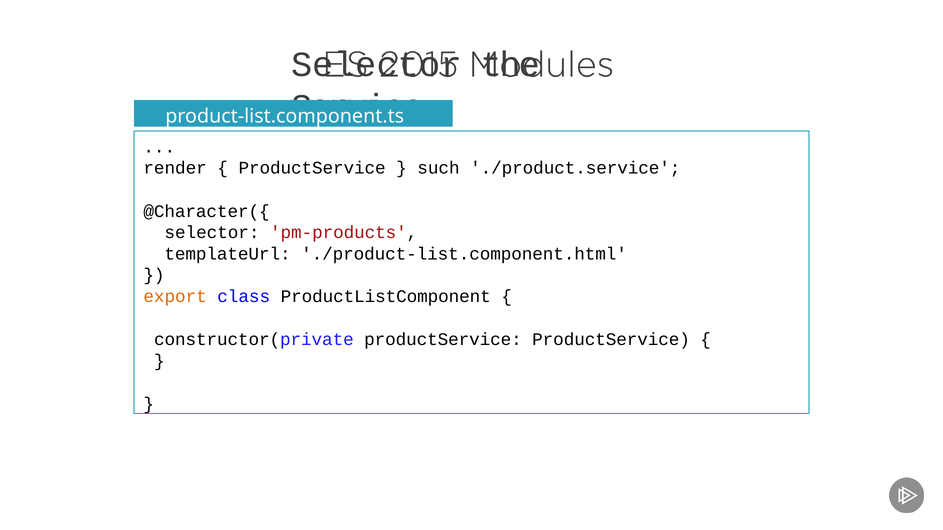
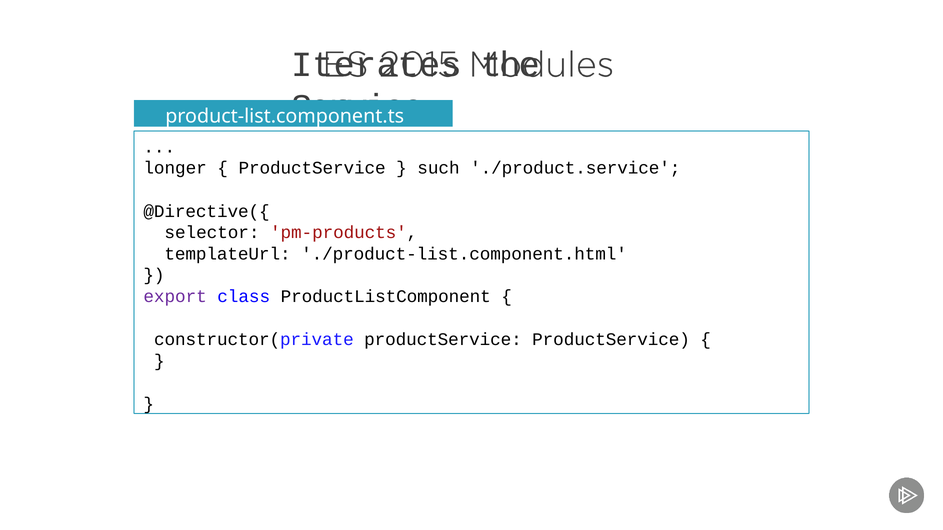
Selector at (377, 65): Selector -> Iterates
render: render -> longer
@Character({: @Character({ -> @Directive({
export colour: orange -> purple
